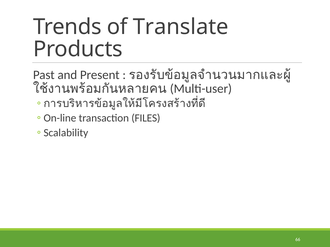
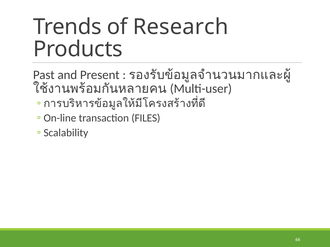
Translate: Translate -> Research
